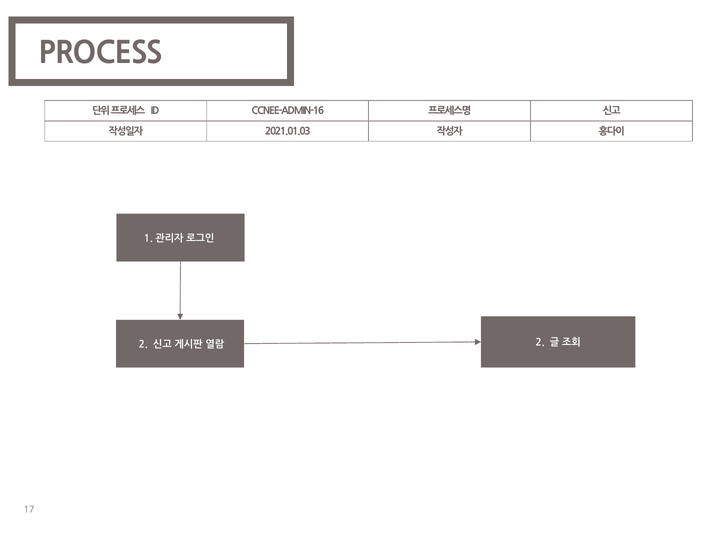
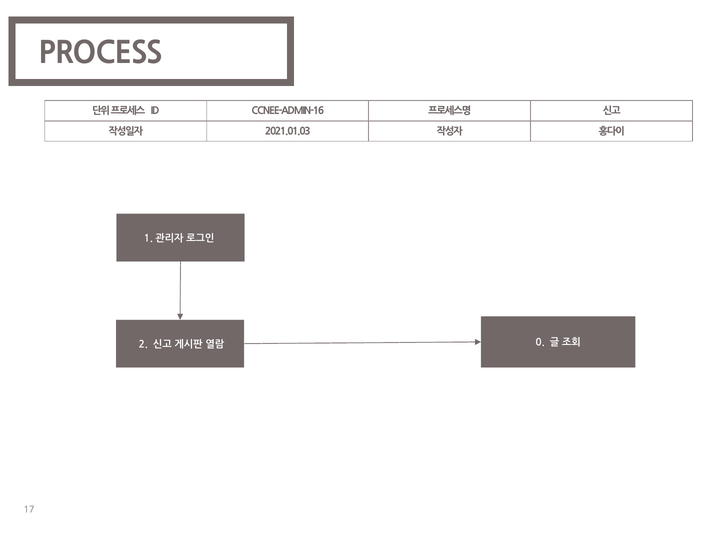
2 at (540, 343): 2 -> 0
